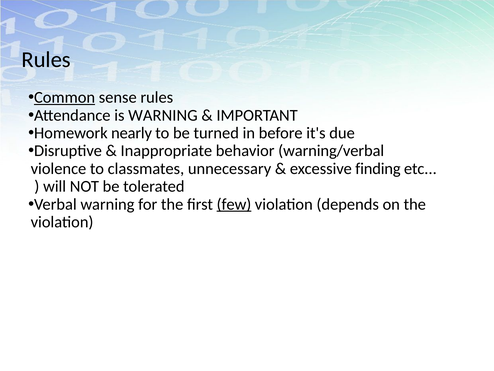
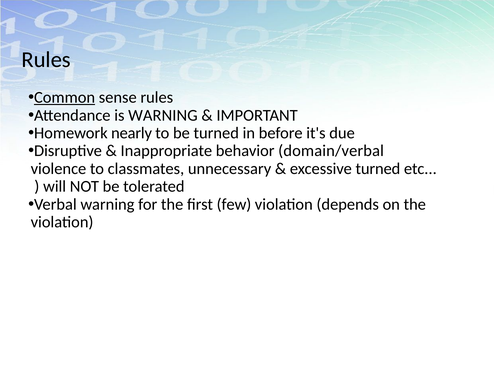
warning/verbal: warning/verbal -> domain/verbal
excessive finding: finding -> turned
few underline: present -> none
